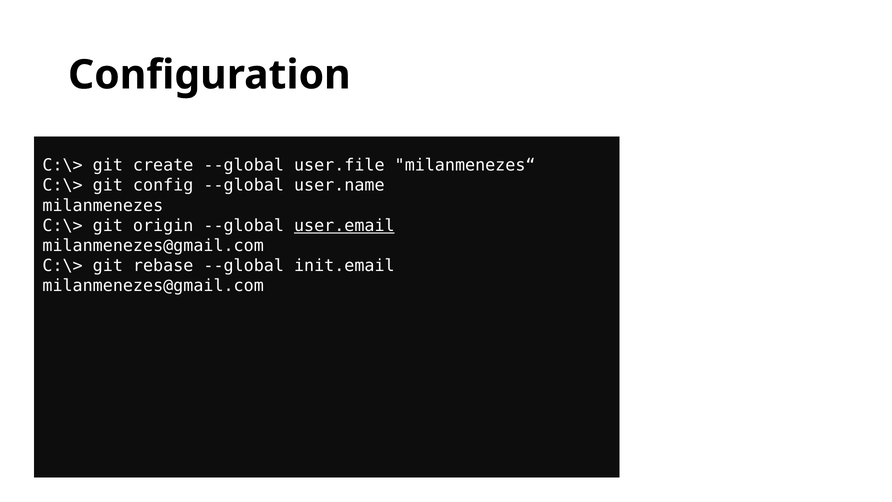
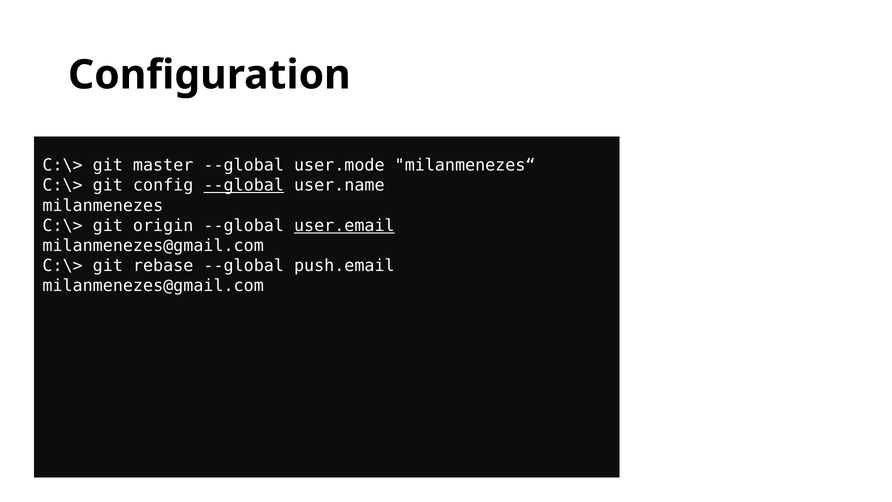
create: create -> master
user.file: user.file -> user.mode
--global at (244, 185) underline: none -> present
init.email: init.email -> push.email
